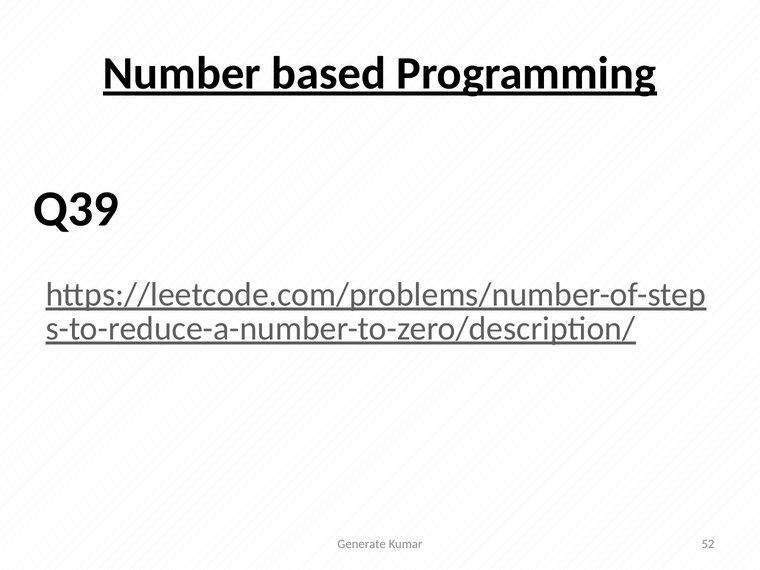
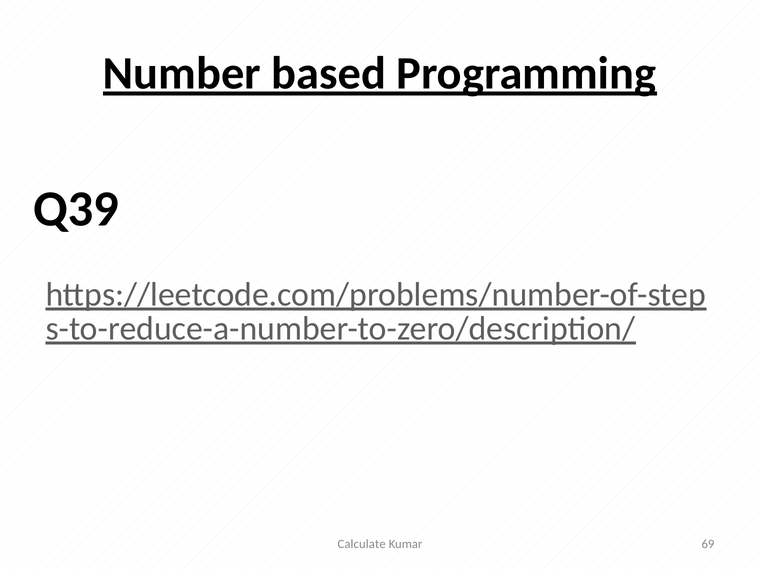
Generate: Generate -> Calculate
52: 52 -> 69
